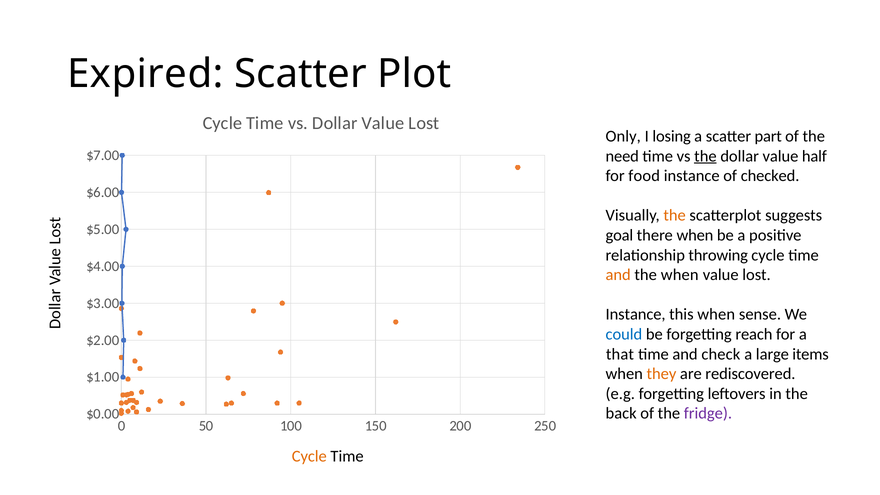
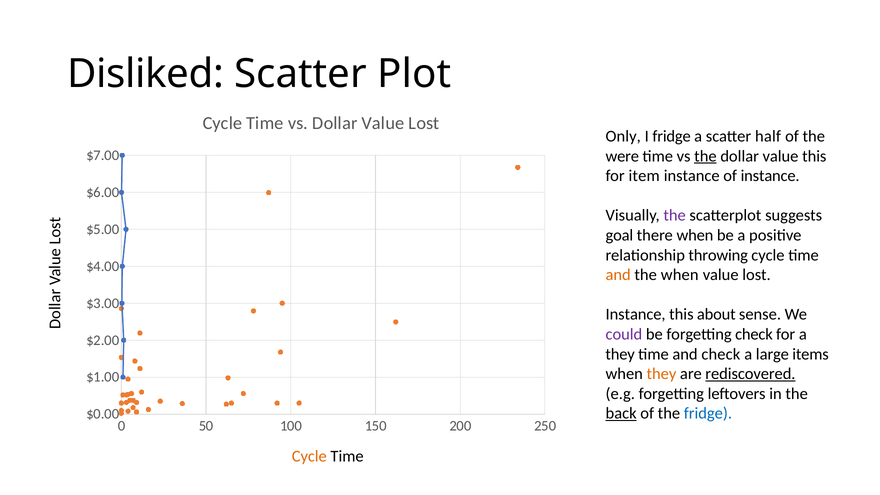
Expired: Expired -> Disliked
I losing: losing -> fridge
part: part -> half
need: need -> were
value half: half -> this
food: food -> item
of checked: checked -> instance
the at (675, 215) colour: orange -> purple
this when: when -> about
could colour: blue -> purple
forgetting reach: reach -> check
that at (620, 354): that -> they
rediscovered underline: none -> present
back underline: none -> present
fridge at (708, 413) colour: purple -> blue
